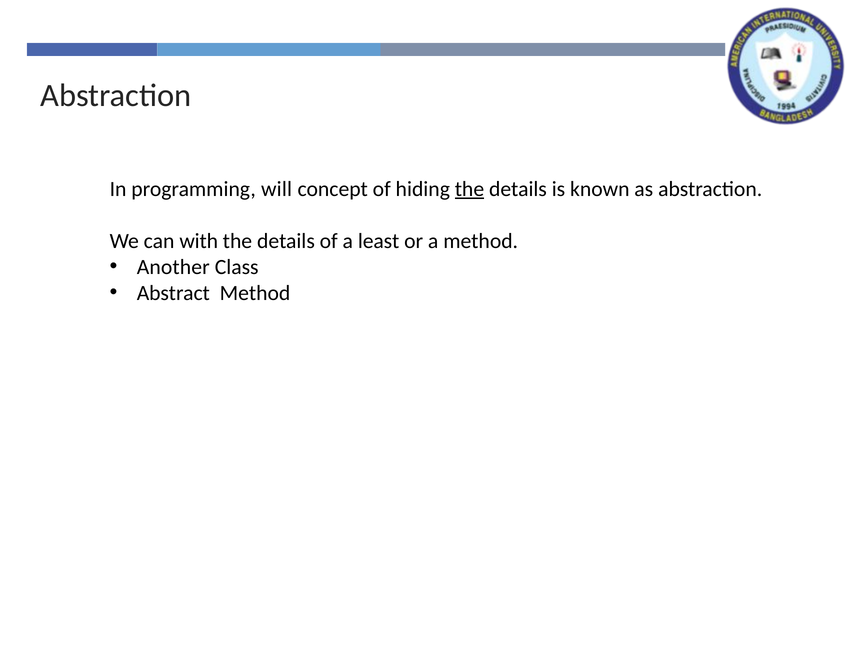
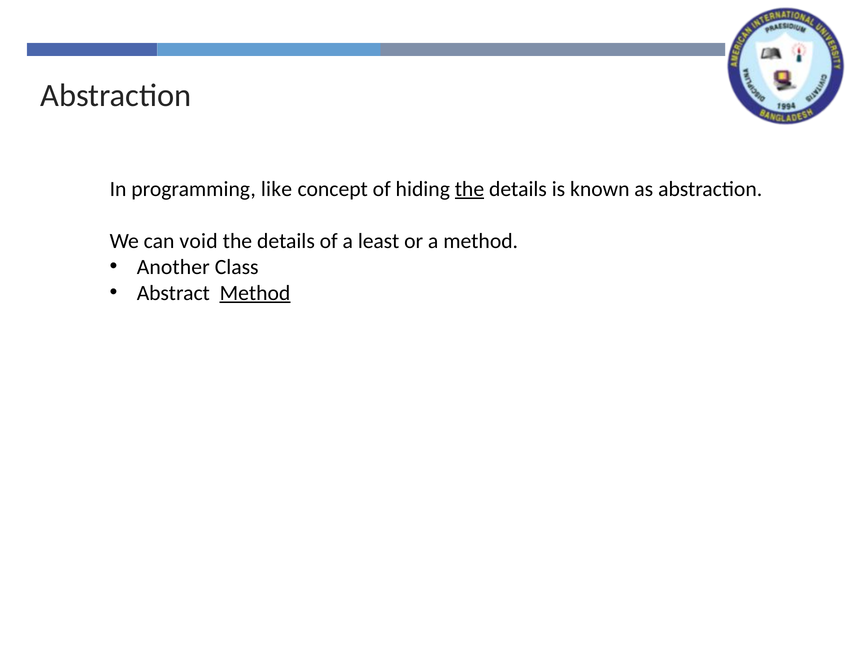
will: will -> like
with: with -> void
Method at (255, 293) underline: none -> present
